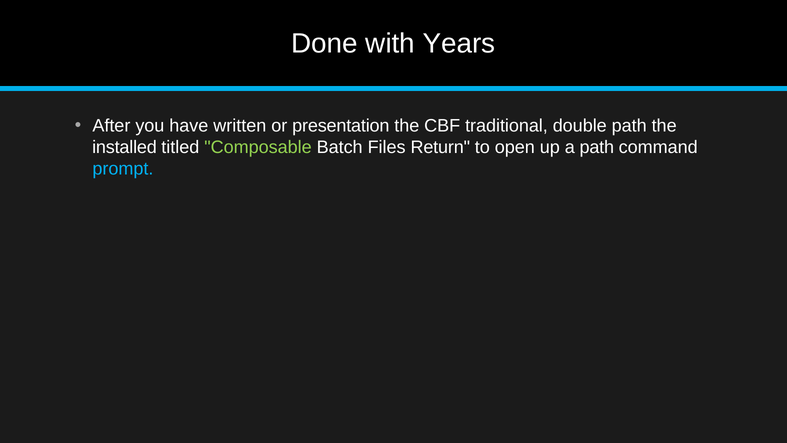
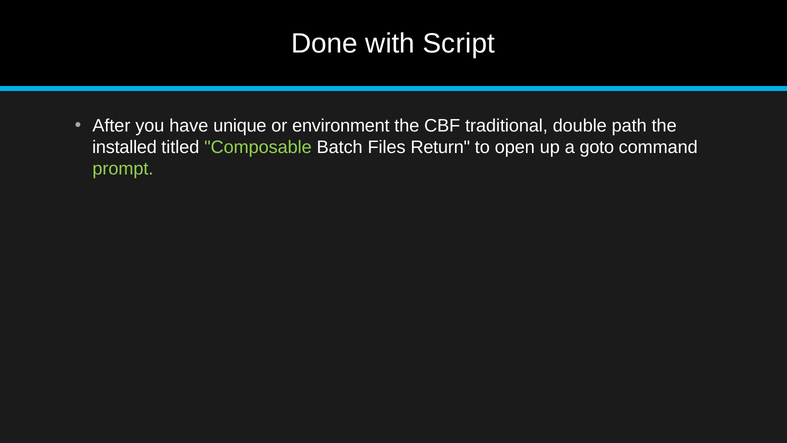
Years: Years -> Script
written: written -> unique
presentation: presentation -> environment
a path: path -> goto
prompt colour: light blue -> light green
